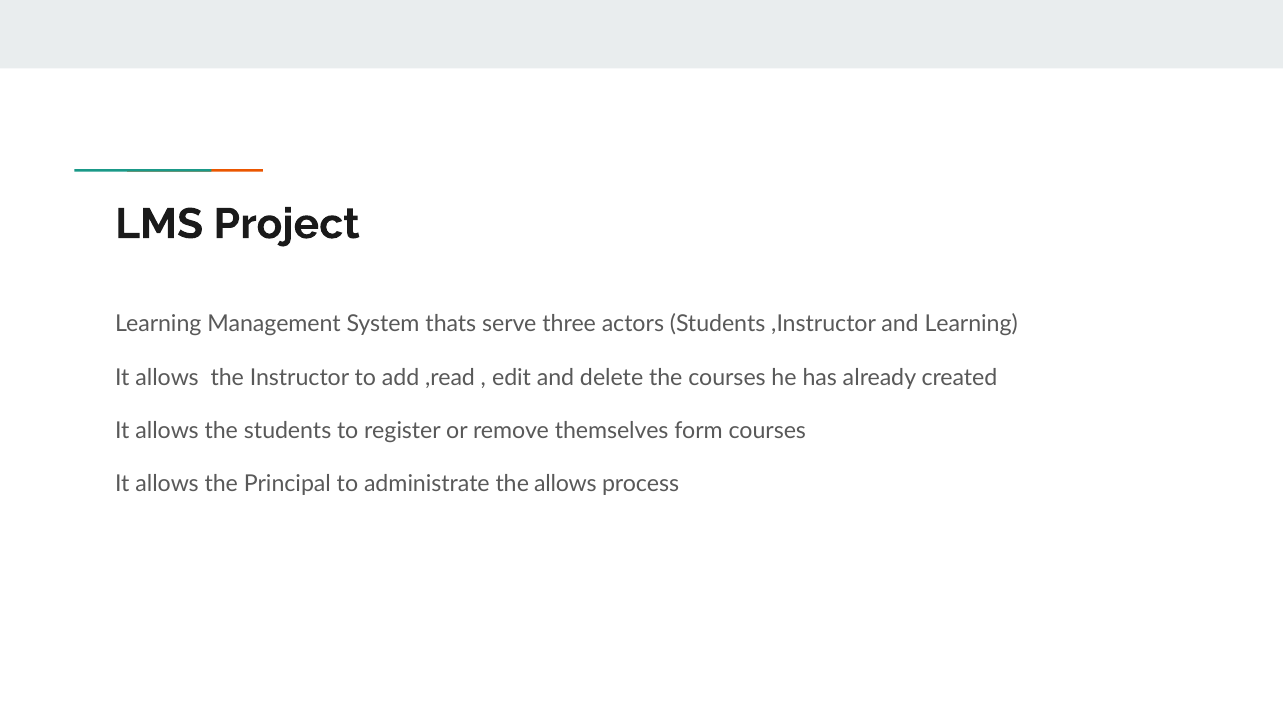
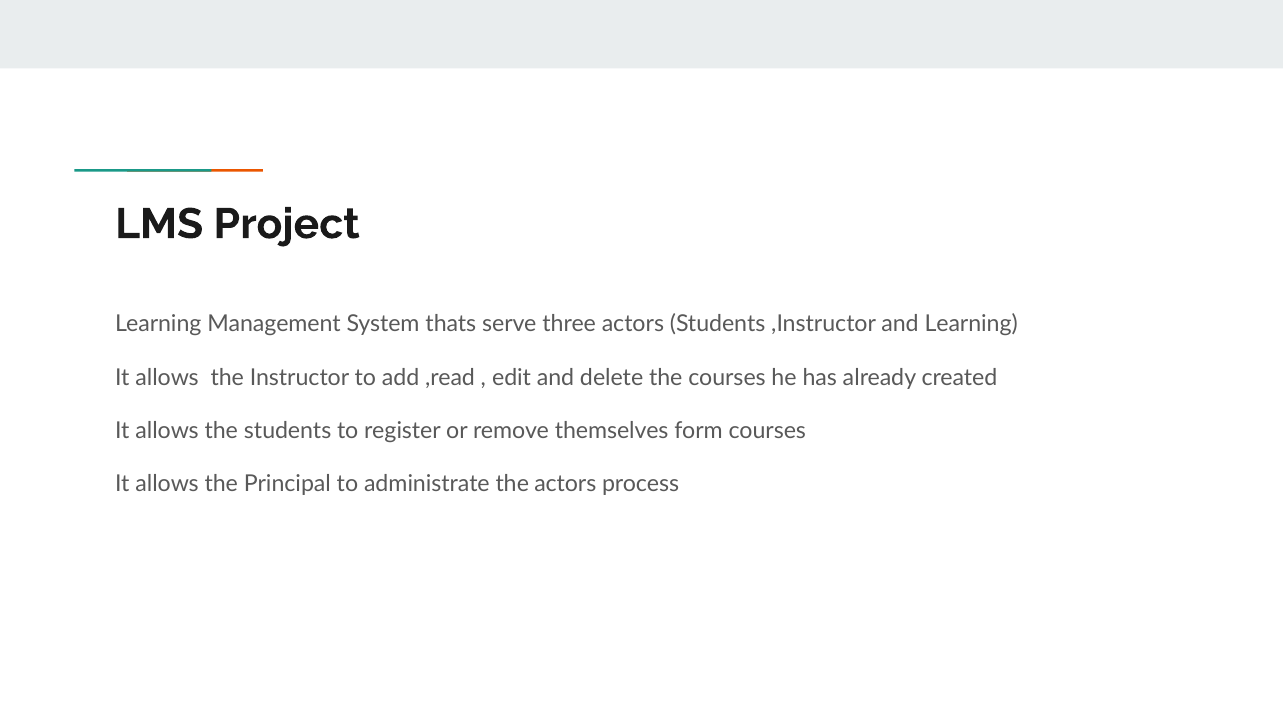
the allows: allows -> actors
